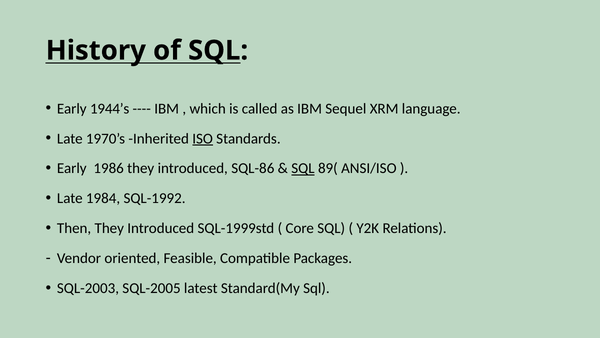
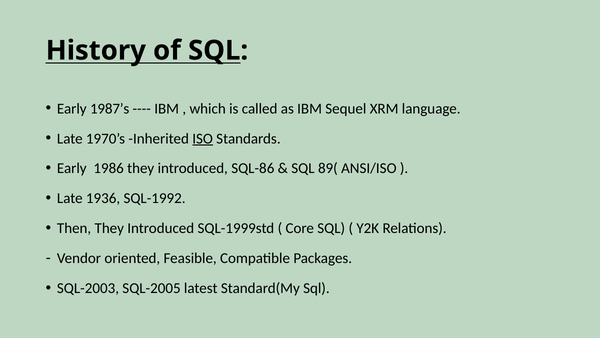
1944’s: 1944’s -> 1987’s
SQL at (303, 168) underline: present -> none
1984: 1984 -> 1936
